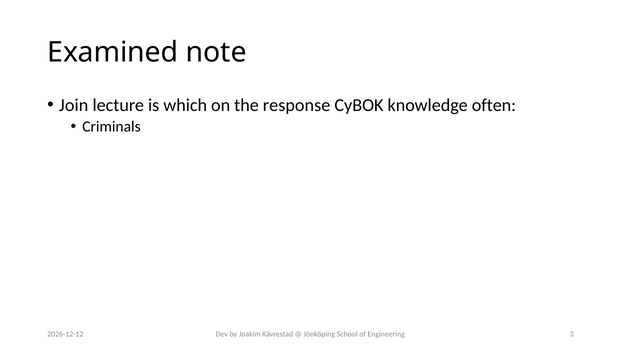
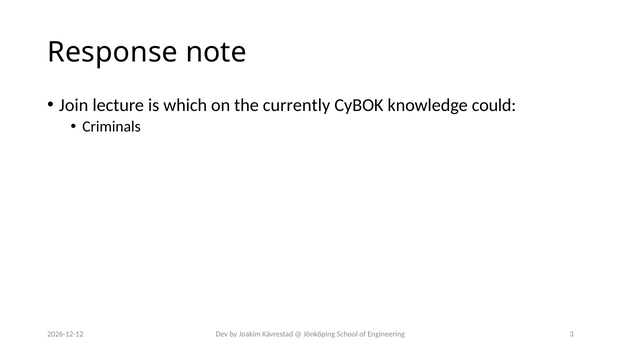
Examined: Examined -> Response
response: response -> currently
often: often -> could
